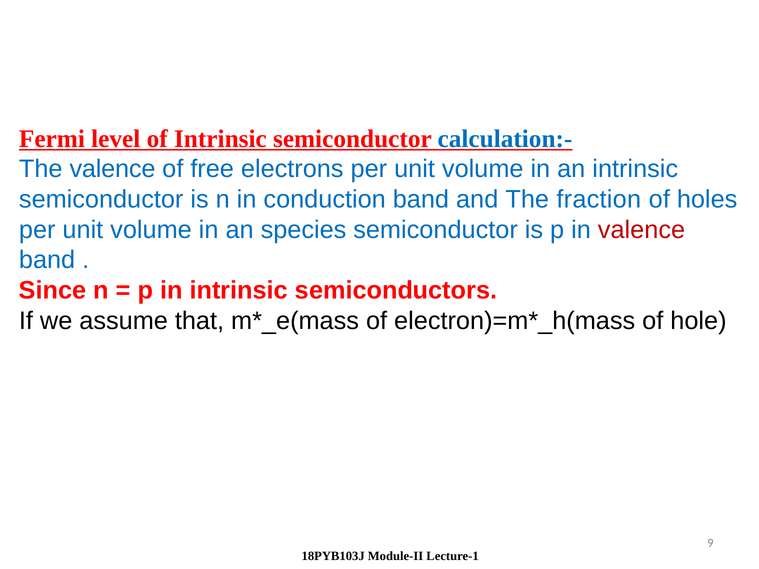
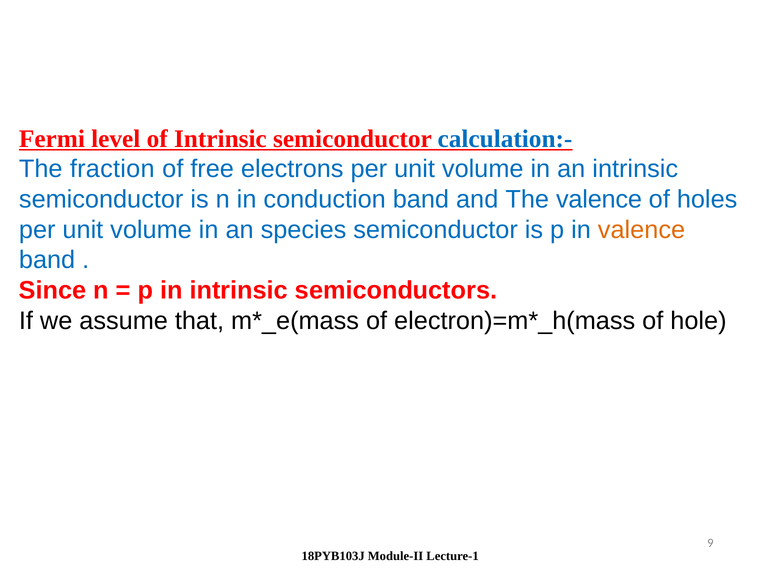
The valence: valence -> fraction
The fraction: fraction -> valence
valence at (641, 230) colour: red -> orange
